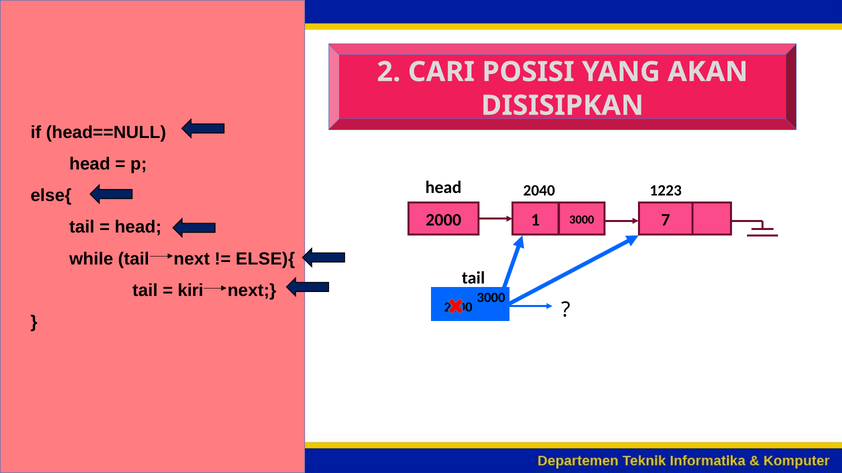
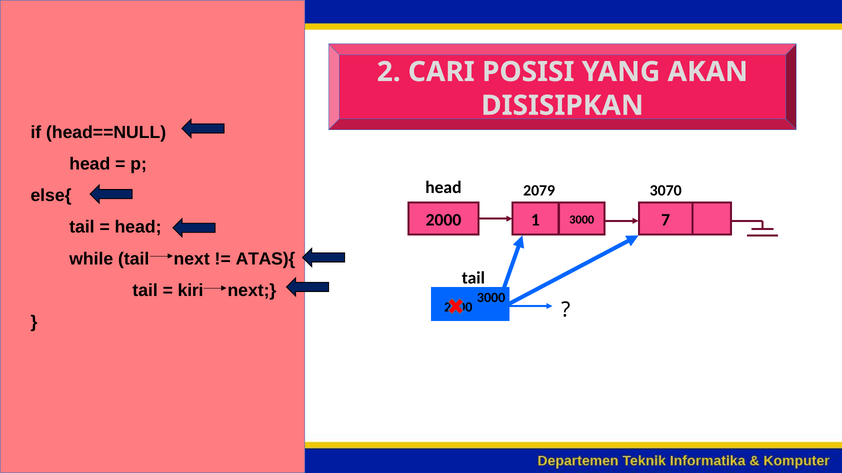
2040: 2040 -> 2079
1223: 1223 -> 3070
ELSE){: ELSE){ -> ATAS){
